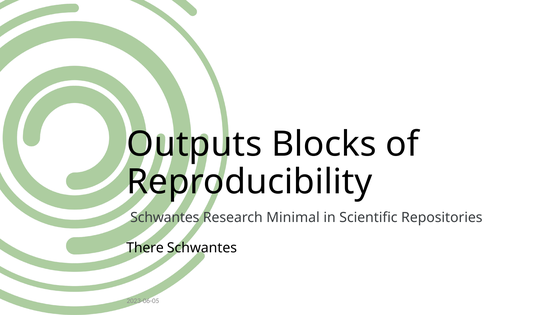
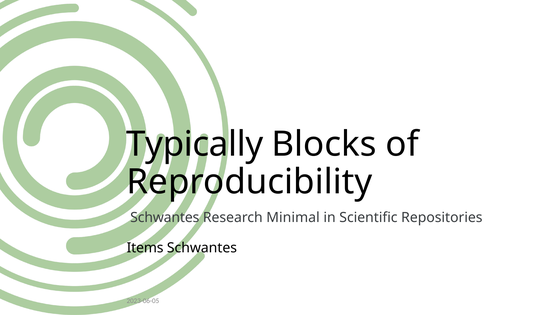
Outputs: Outputs -> Typically
There: There -> Items
